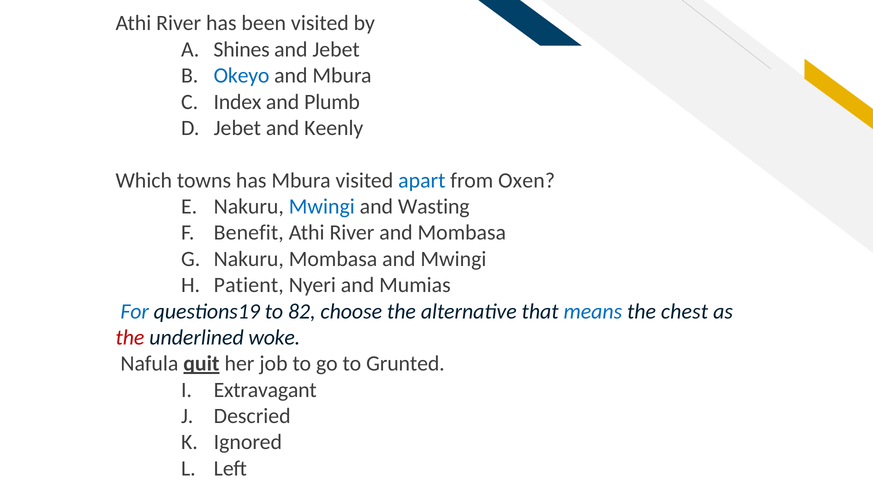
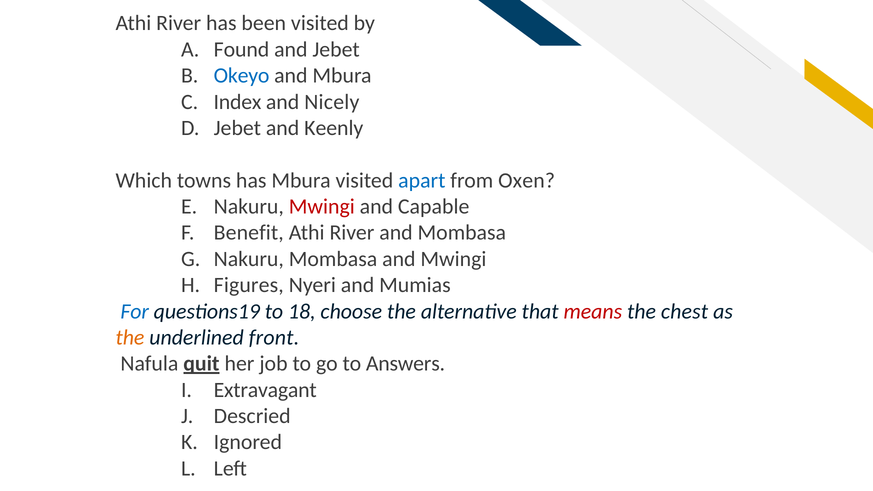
Shines: Shines -> Found
Plumb: Plumb -> Nicely
Mwingi at (322, 207) colour: blue -> red
Wasting: Wasting -> Capable
Patient: Patient -> Figures
82: 82 -> 18
means colour: blue -> red
the at (130, 338) colour: red -> orange
woke: woke -> front
Grunted: Grunted -> Answers
